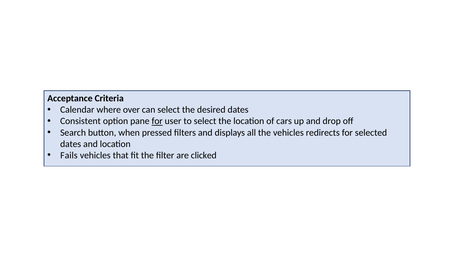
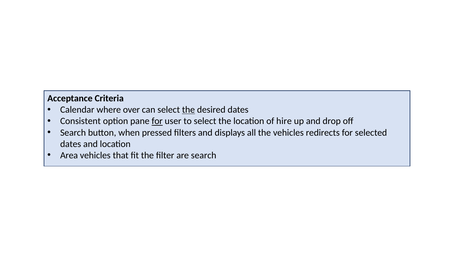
the at (188, 110) underline: none -> present
cars: cars -> hire
Fails: Fails -> Area
are clicked: clicked -> search
